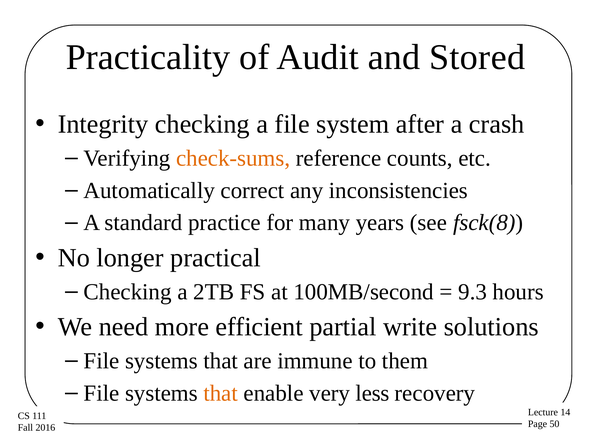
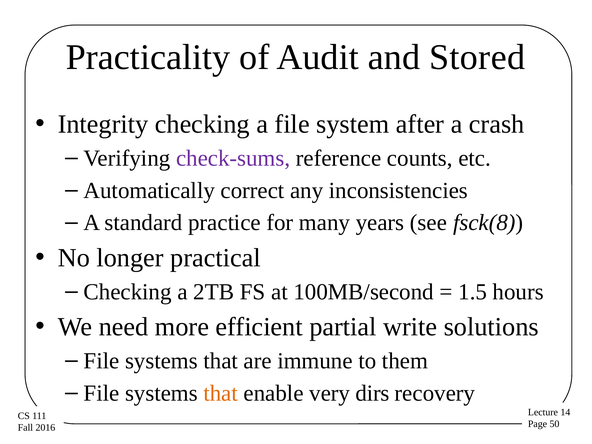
check-sums colour: orange -> purple
9.3: 9.3 -> 1.5
less: less -> dirs
